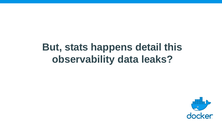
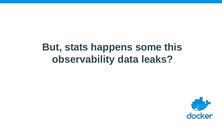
detail: detail -> some
